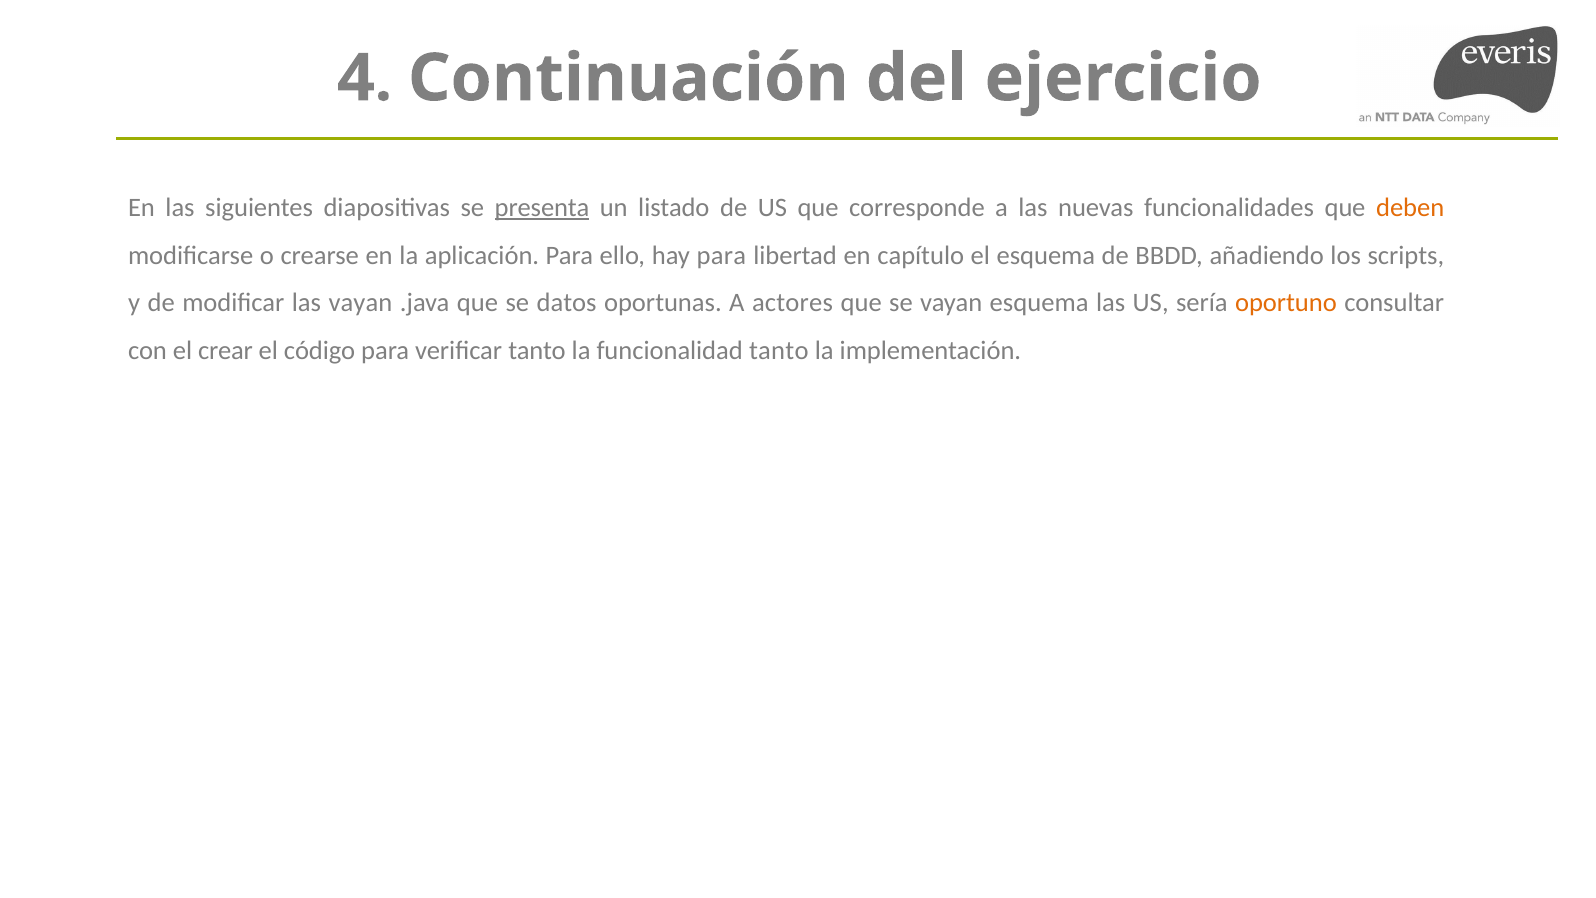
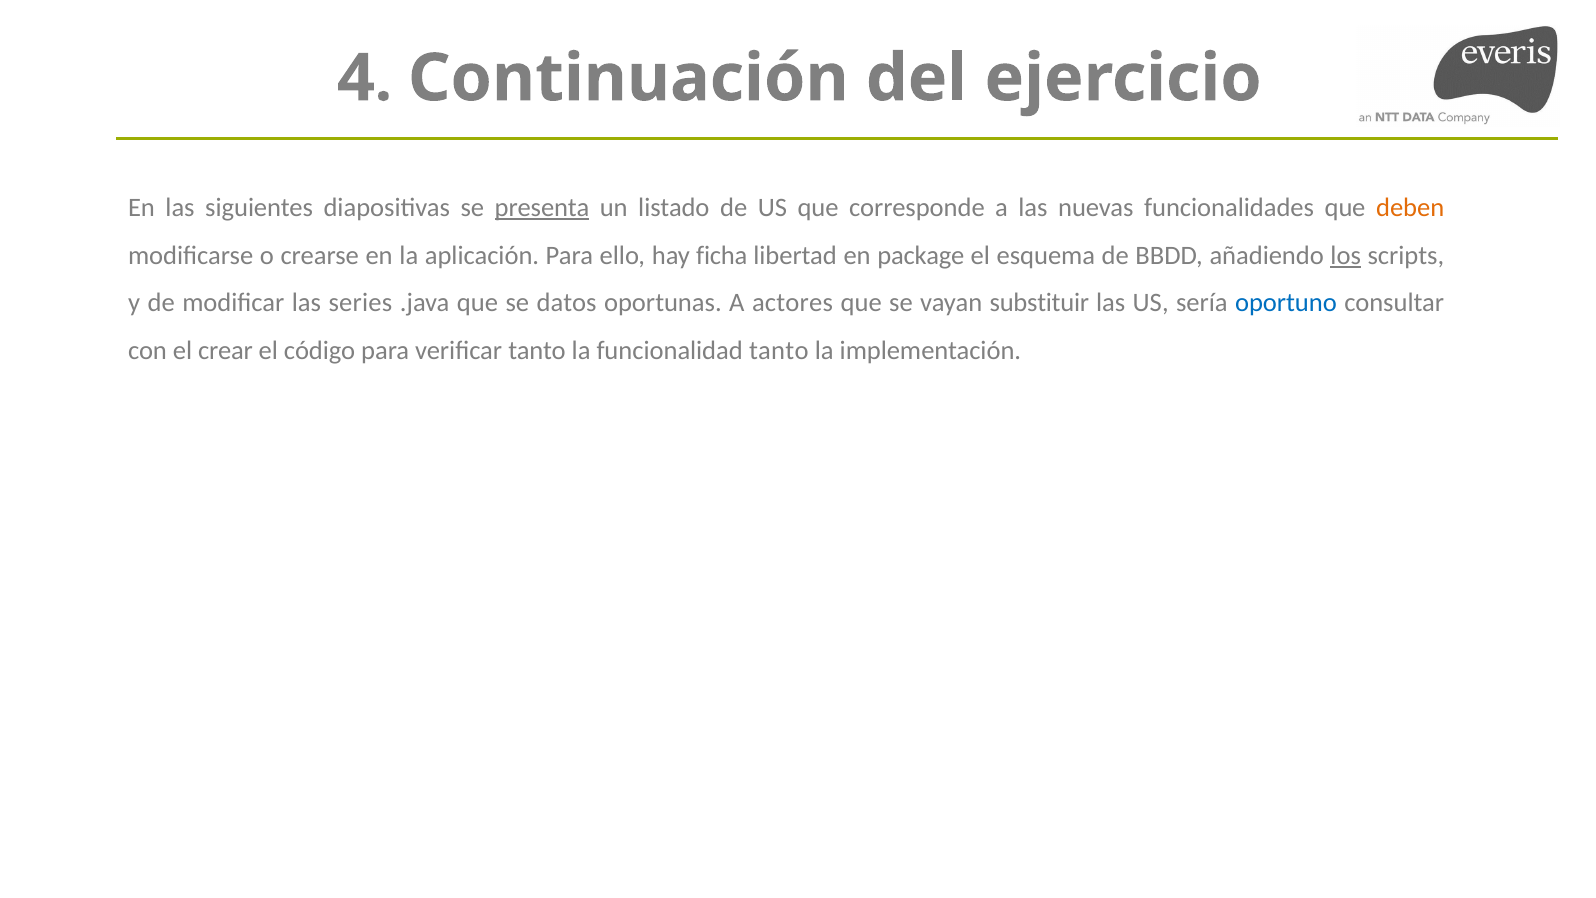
hay para: para -> ficha
capítulo: capítulo -> package
los underline: none -> present
las vayan: vayan -> series
vayan esquema: esquema -> substituir
oportuno colour: orange -> blue
